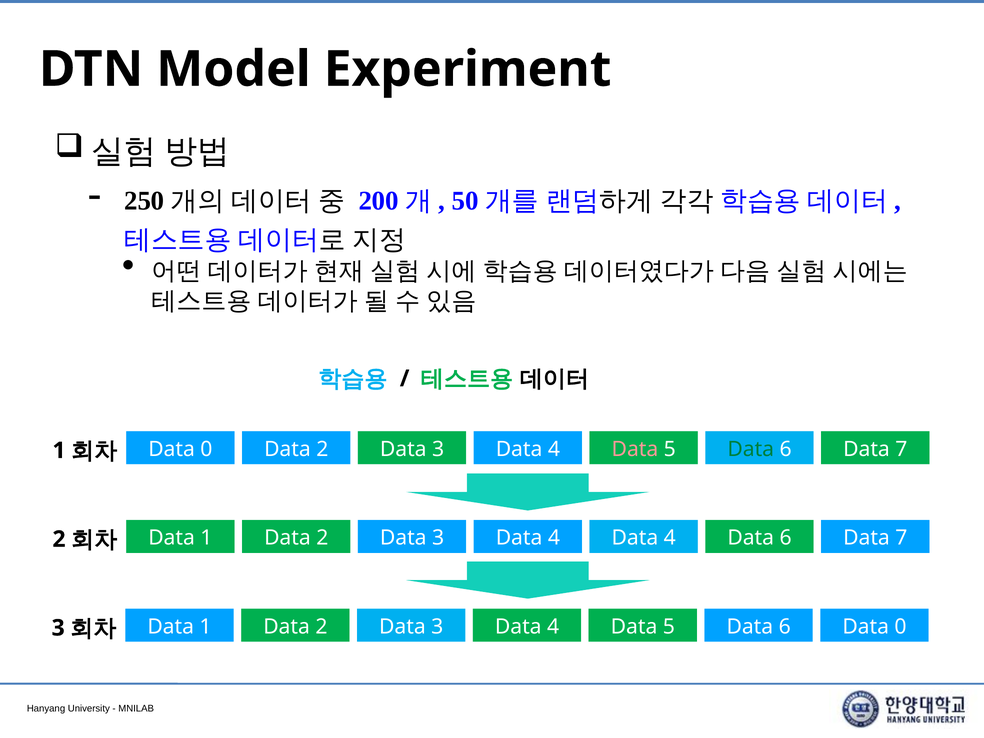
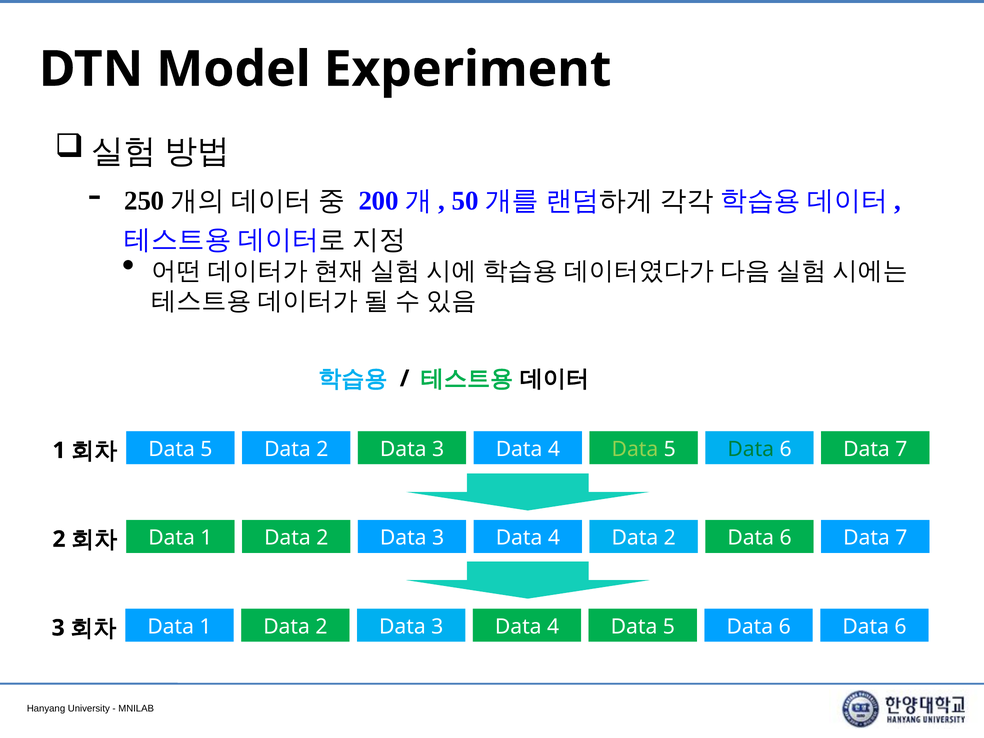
0 at (206, 449): 0 -> 5
Data at (635, 449) colour: pink -> light green
4 Data 4: 4 -> 2
6 Data 0: 0 -> 6
